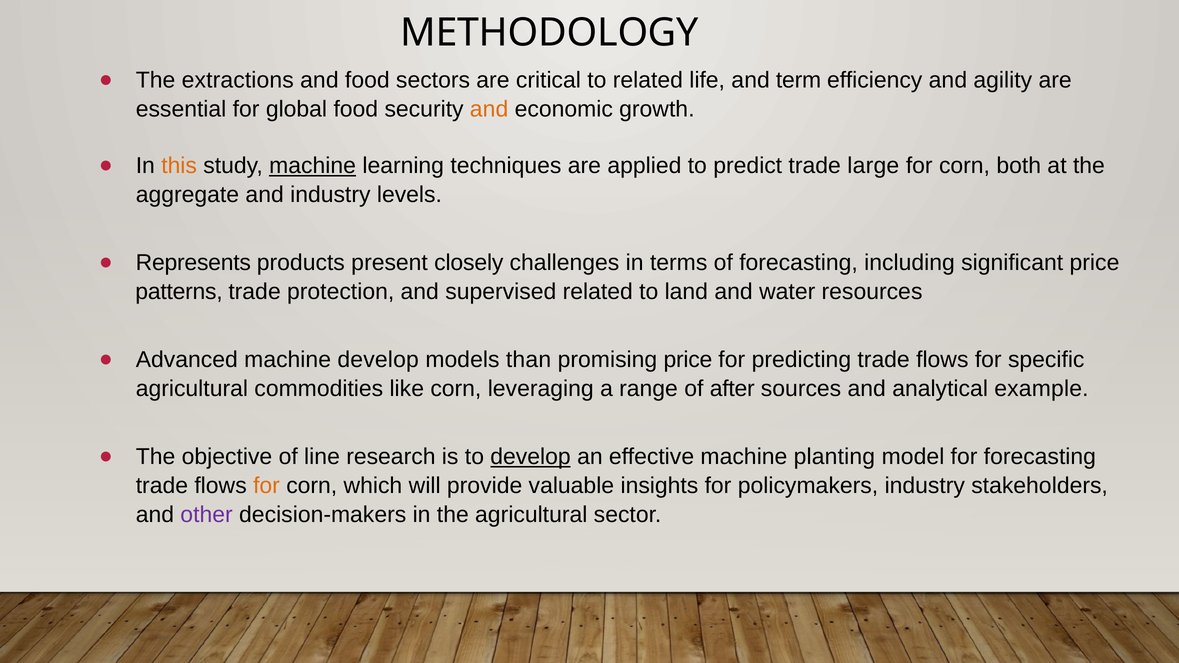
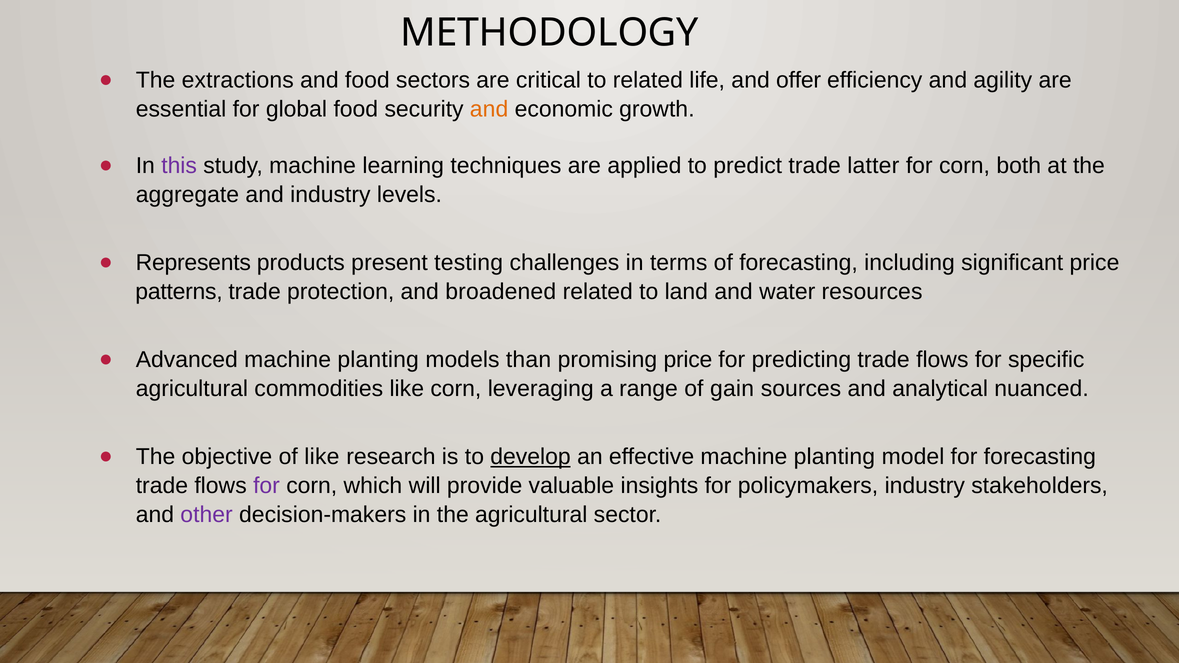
term: term -> offer
this colour: orange -> purple
machine at (313, 166) underline: present -> none
large: large -> latter
closely: closely -> testing
supervised: supervised -> broadened
Advanced machine develop: develop -> planting
after: after -> gain
example: example -> nuanced
of line: line -> like
for at (266, 486) colour: orange -> purple
